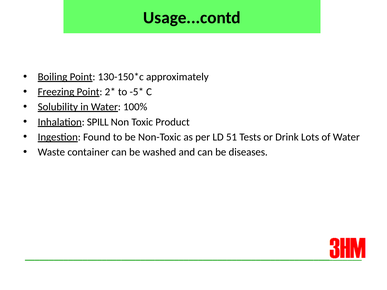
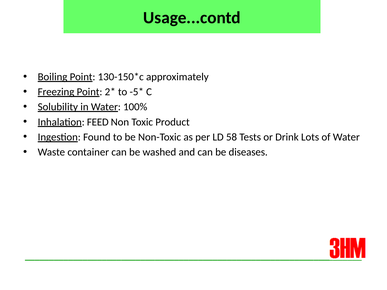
SPILL: SPILL -> FEED
51: 51 -> 58
